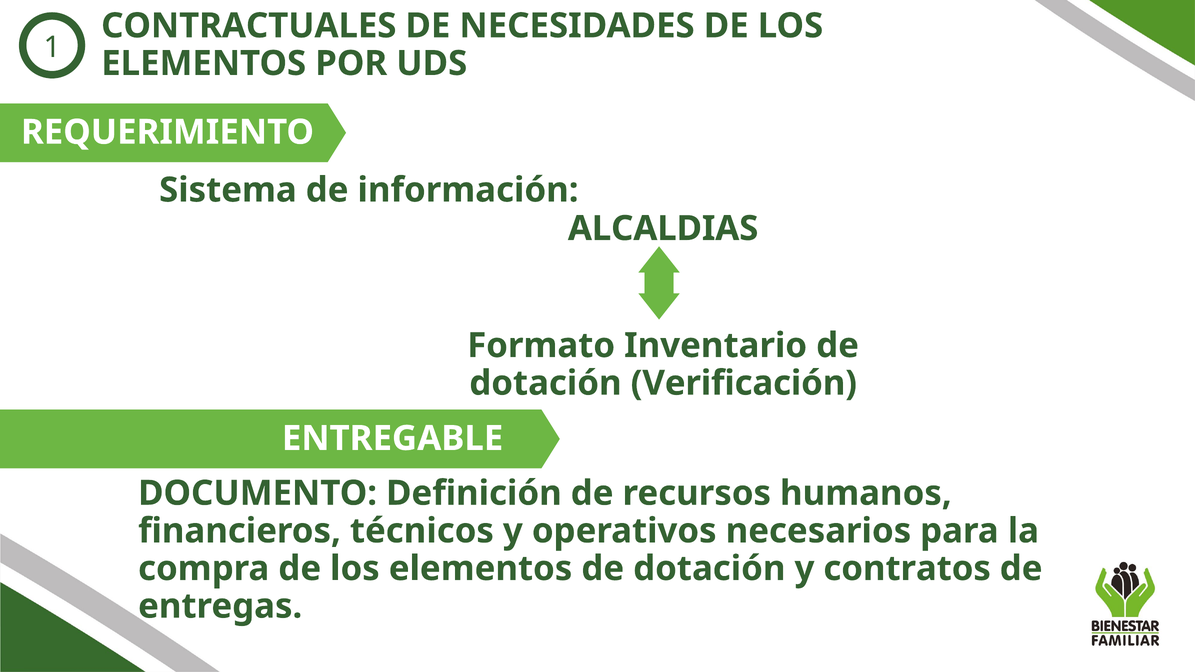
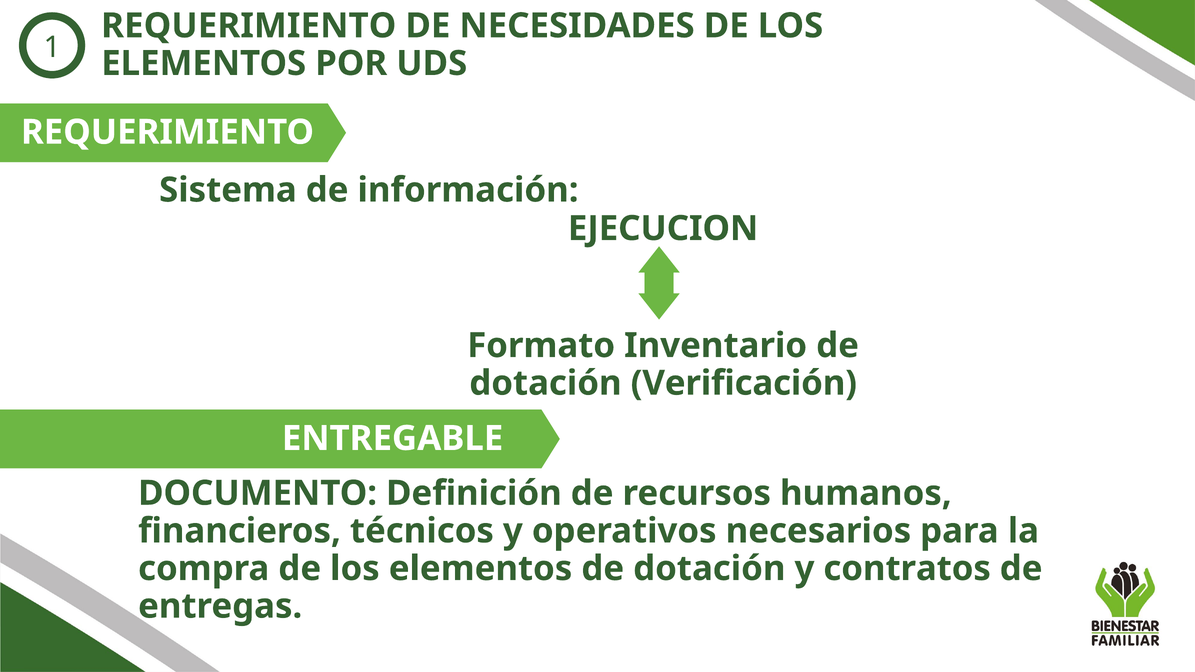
CONTRACTUALES at (249, 26): CONTRACTUALES -> REQUERIMIENTO
ALCALDIAS: ALCALDIAS -> EJECUCION
